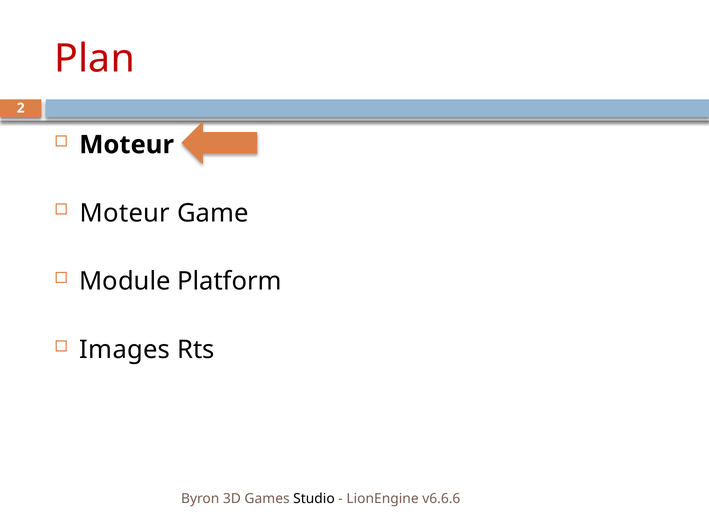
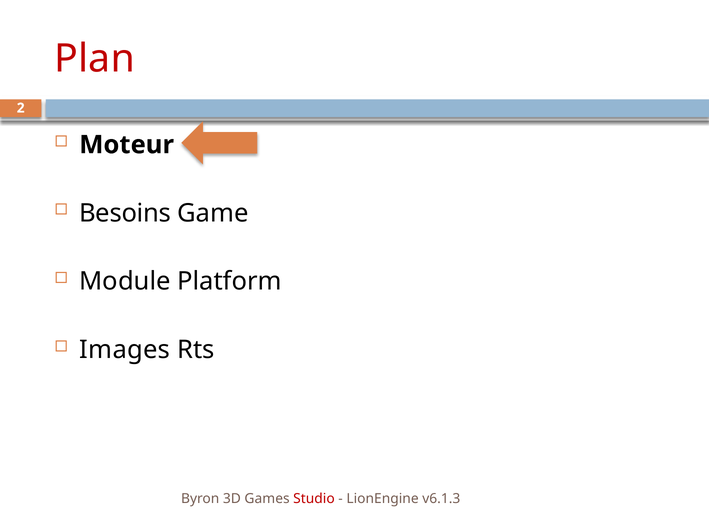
Moteur at (125, 213): Moteur -> Besoins
Studio colour: black -> red
v6.6.6: v6.6.6 -> v6.1.3
